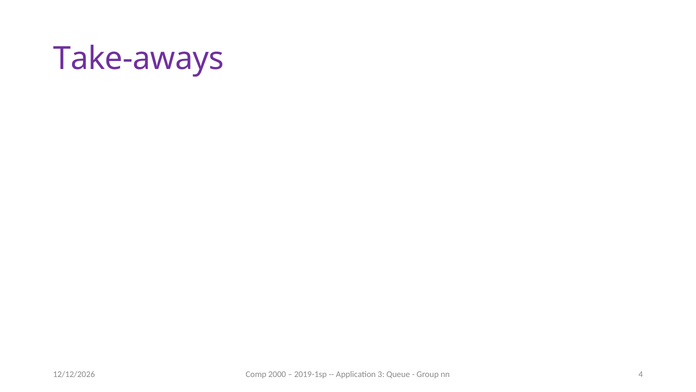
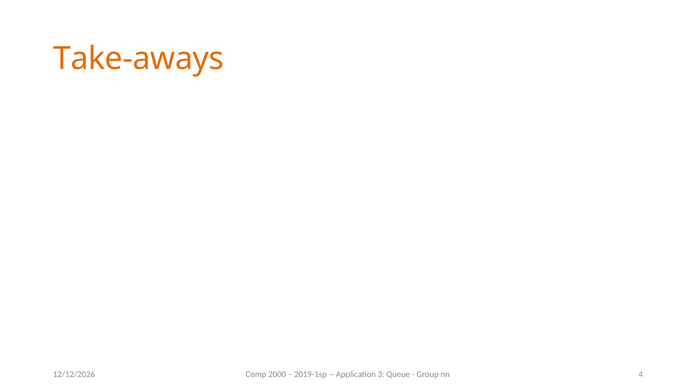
Take-aways colour: purple -> orange
